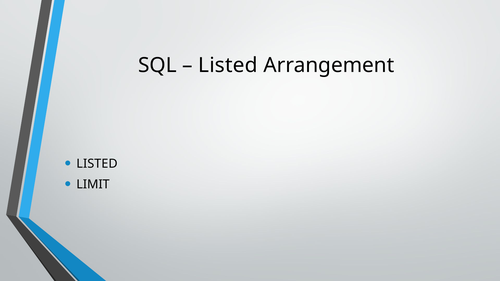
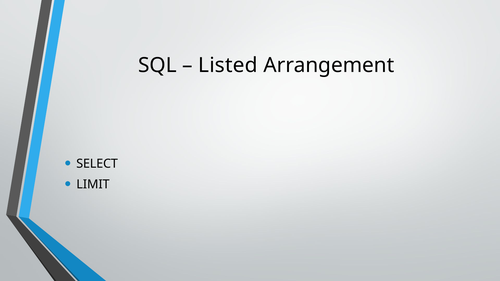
LISTED at (97, 164): LISTED -> SELECT
